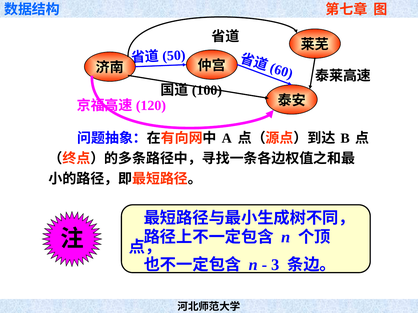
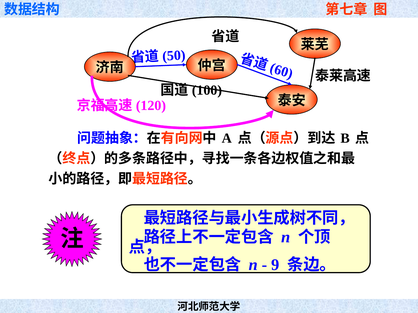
3: 3 -> 9
